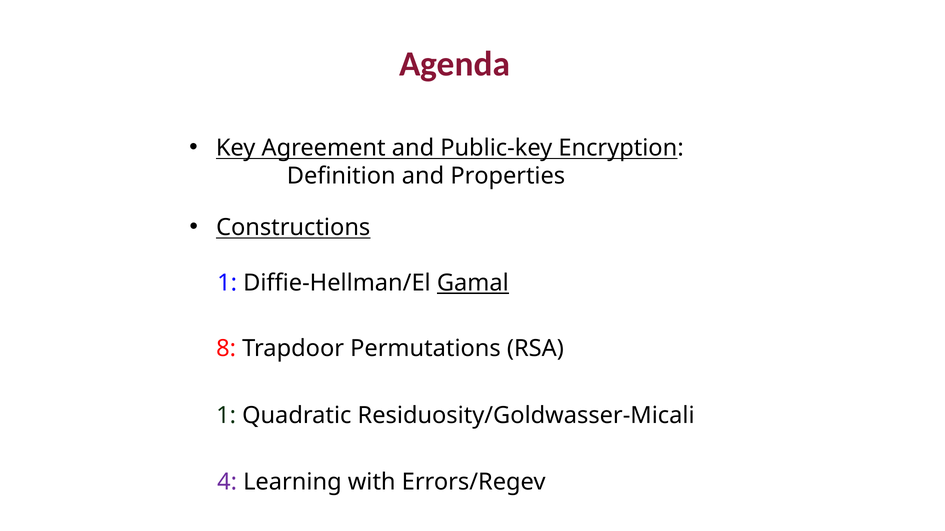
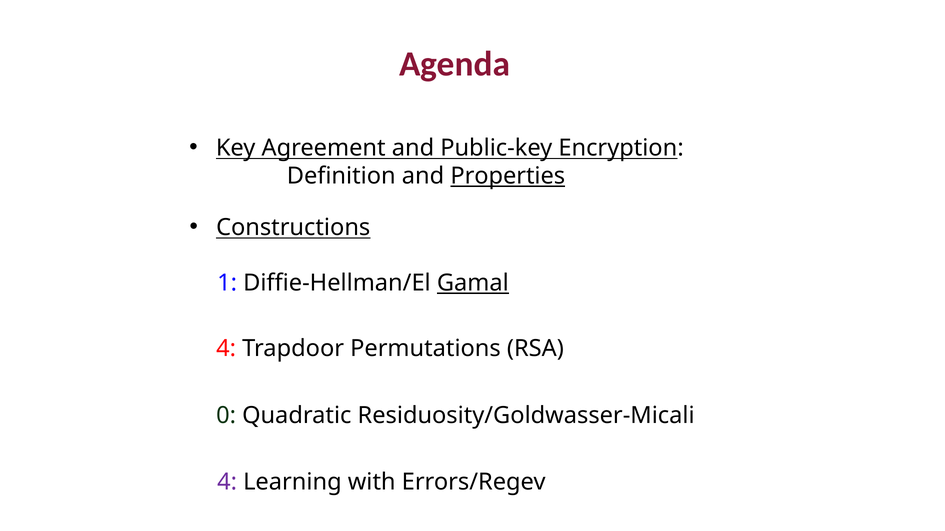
Properties underline: none -> present
8 at (226, 349): 8 -> 4
1 at (226, 416): 1 -> 0
